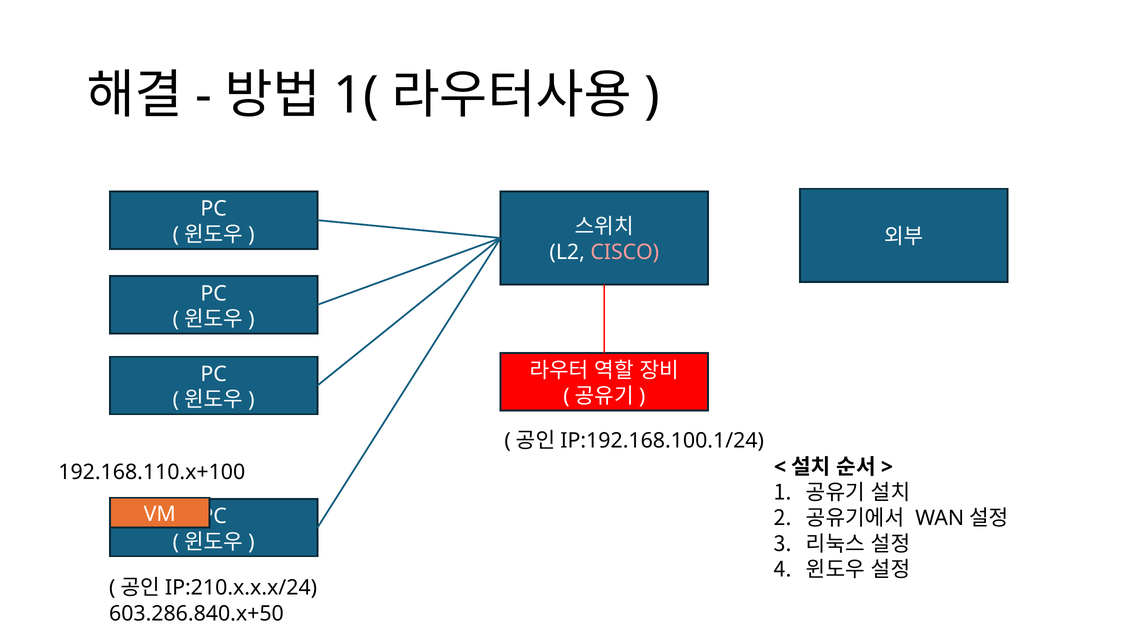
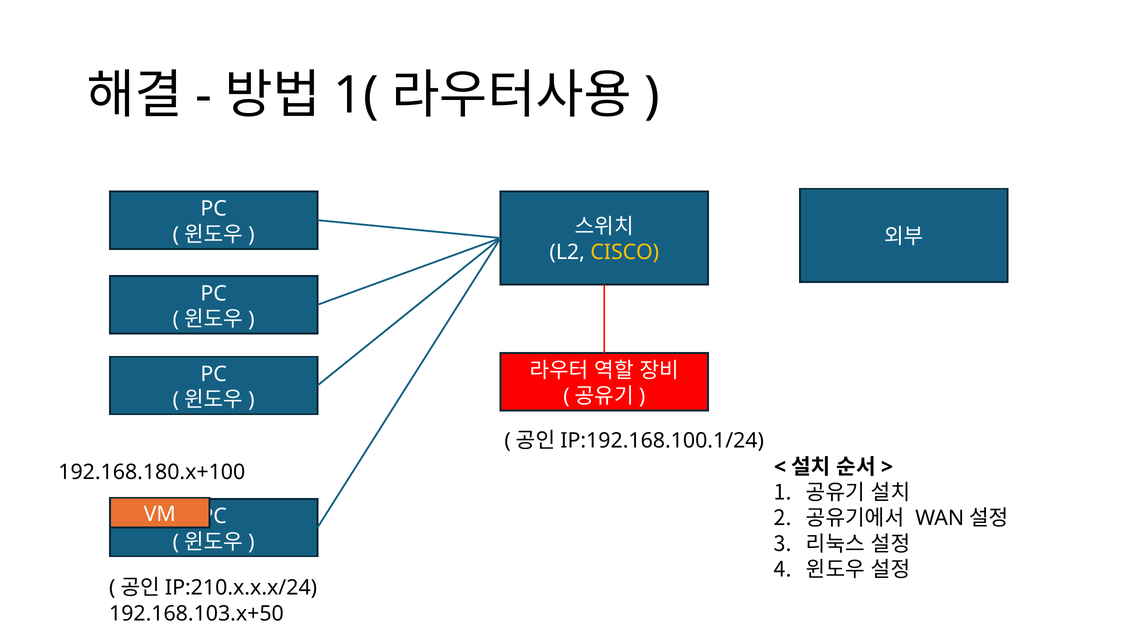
CISCO colour: pink -> yellow
192.168.110.x+100: 192.168.110.x+100 -> 192.168.180.x+100
603.286.840.x+50: 603.286.840.x+50 -> 192.168.103.x+50
